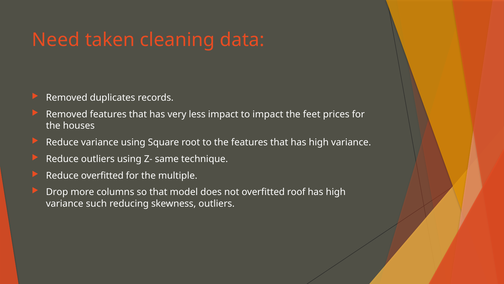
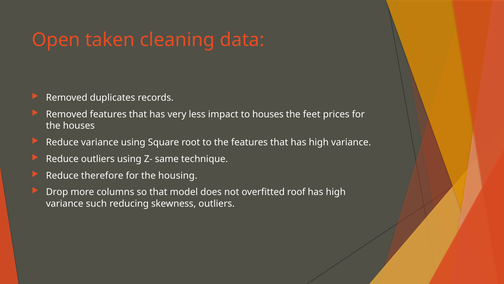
Need: Need -> Open
to impact: impact -> houses
Reduce overfitted: overfitted -> therefore
multiple: multiple -> housing
